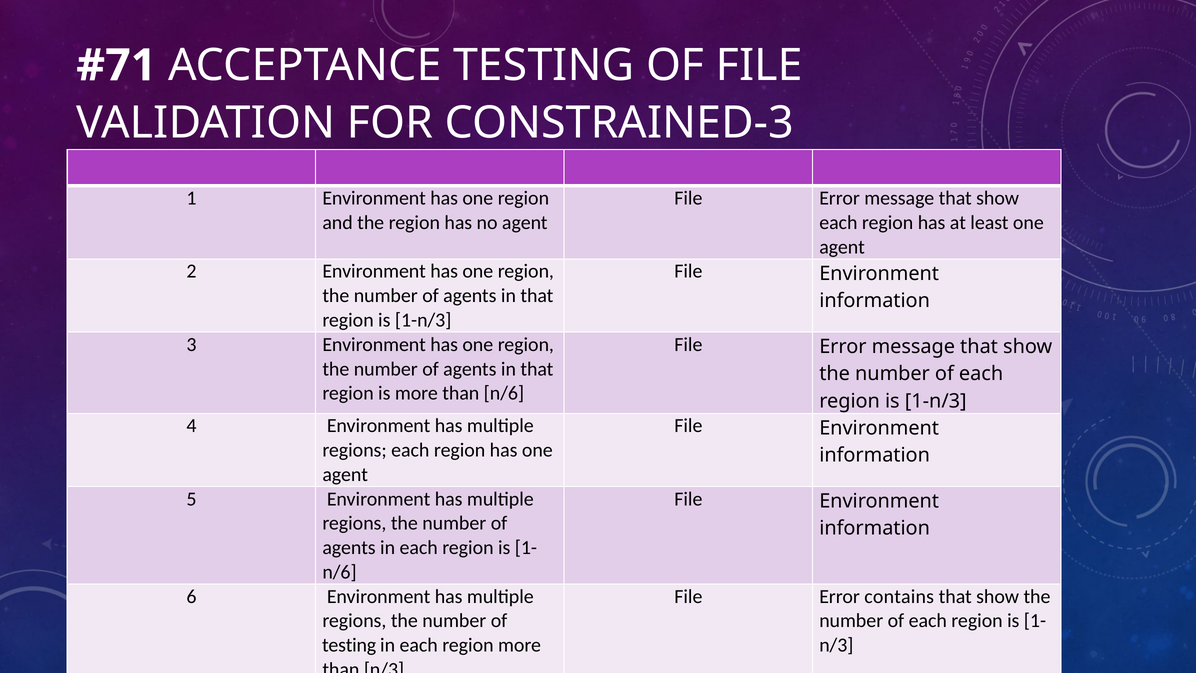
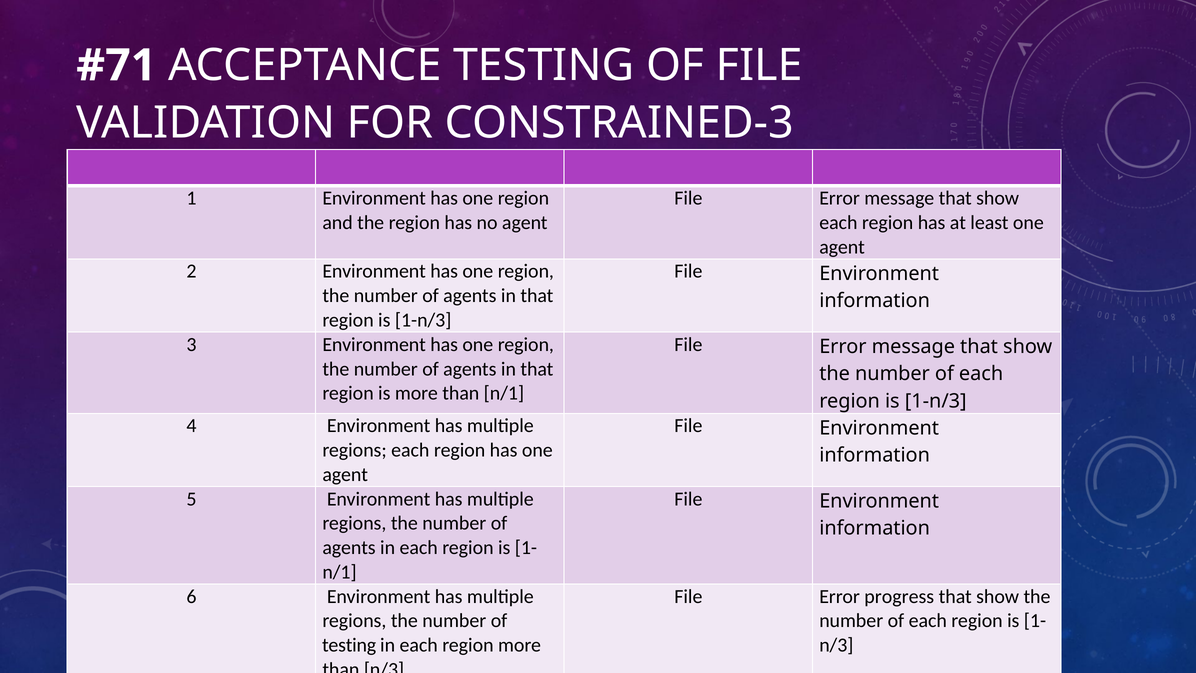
than n/6: n/6 -> n/1
n/6 at (340, 572): n/6 -> n/1
contains: contains -> progress
